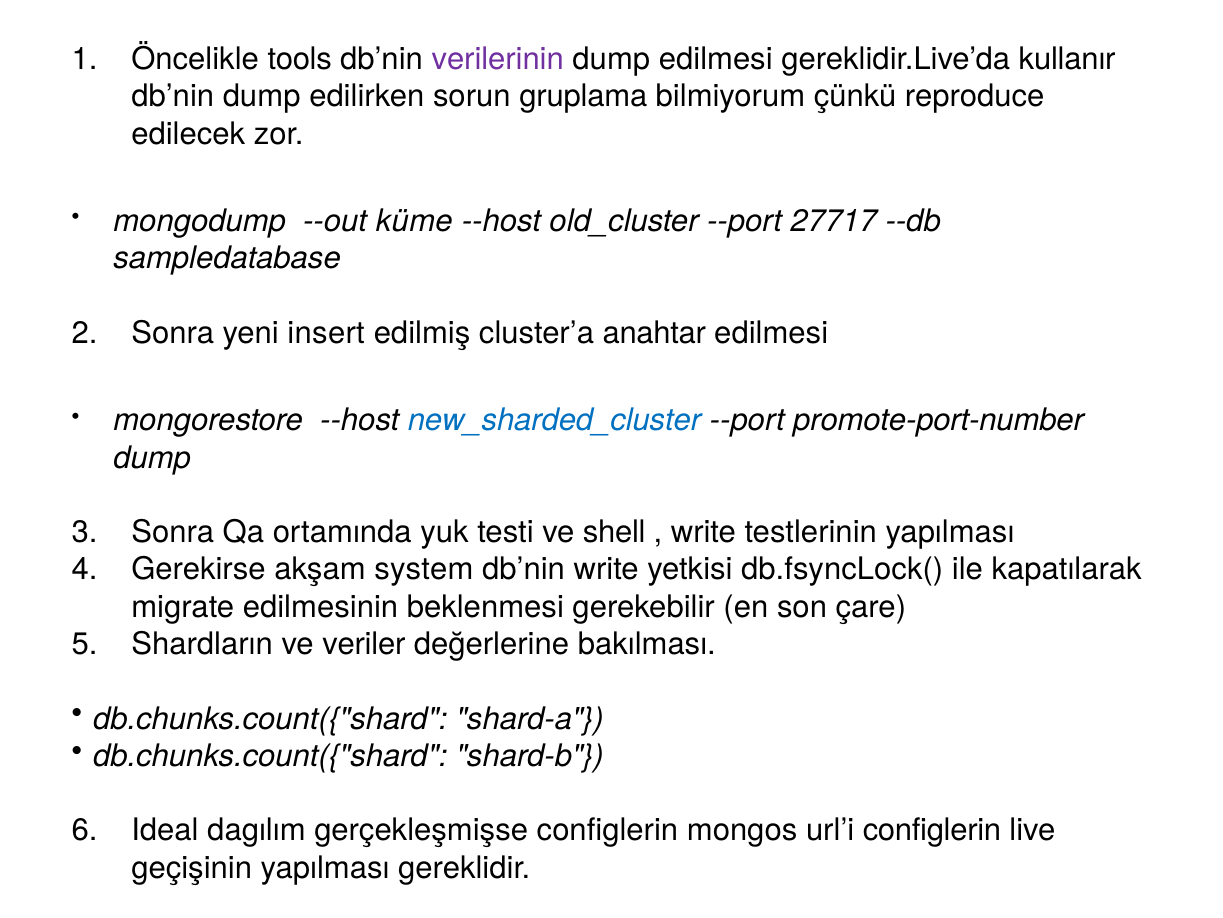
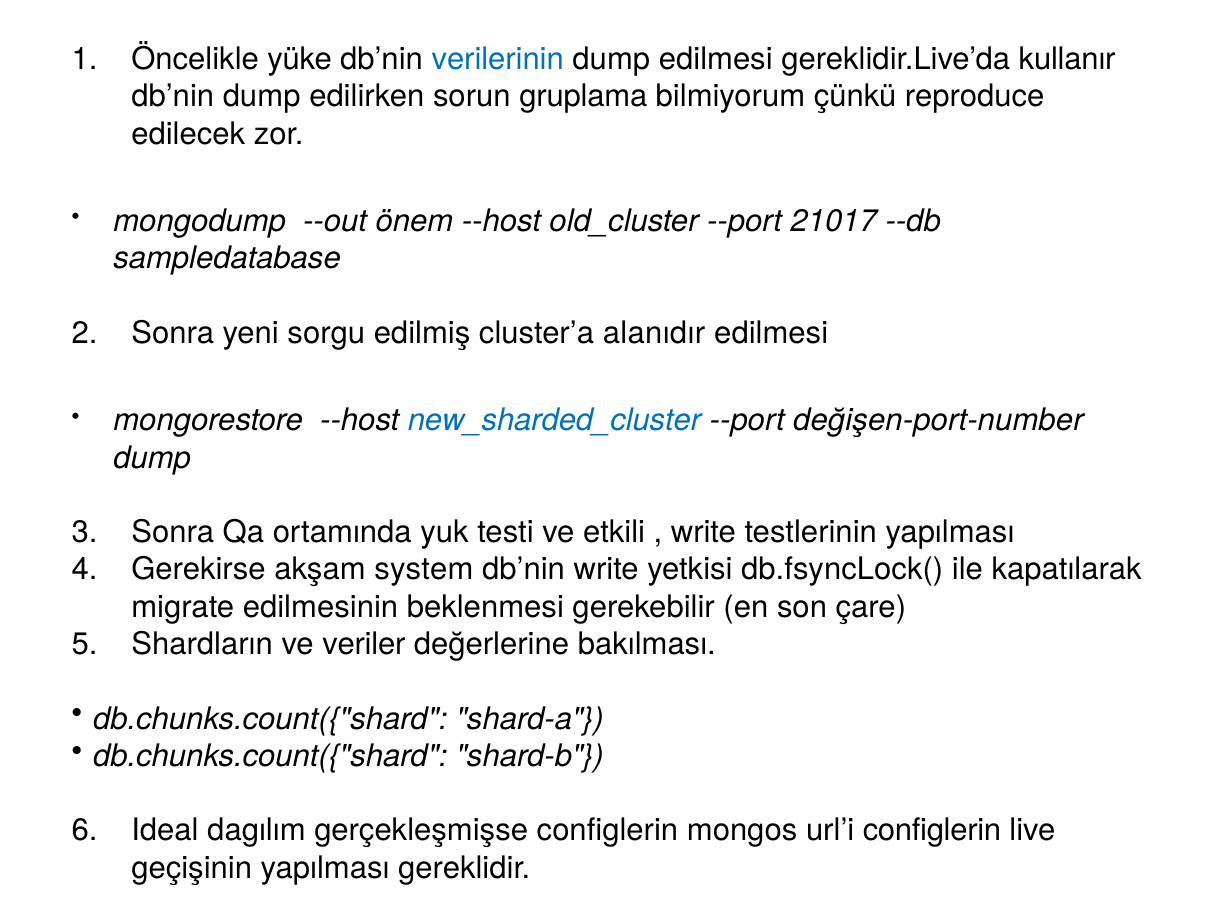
tools: tools -> yüke
verilerinin colour: purple -> blue
küme: küme -> önem
27717: 27717 -> 21017
insert: insert -> sorgu
anahtar: anahtar -> alanıdır
promote-port-number: promote-port-number -> değişen-port-number
shell: shell -> etkili
